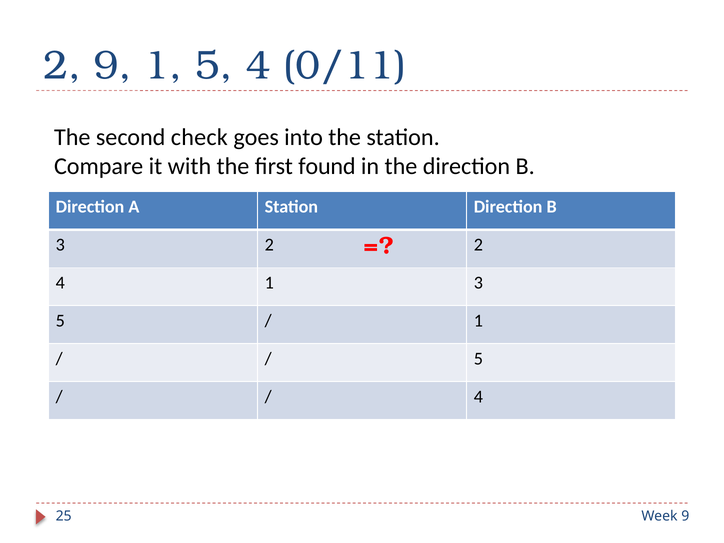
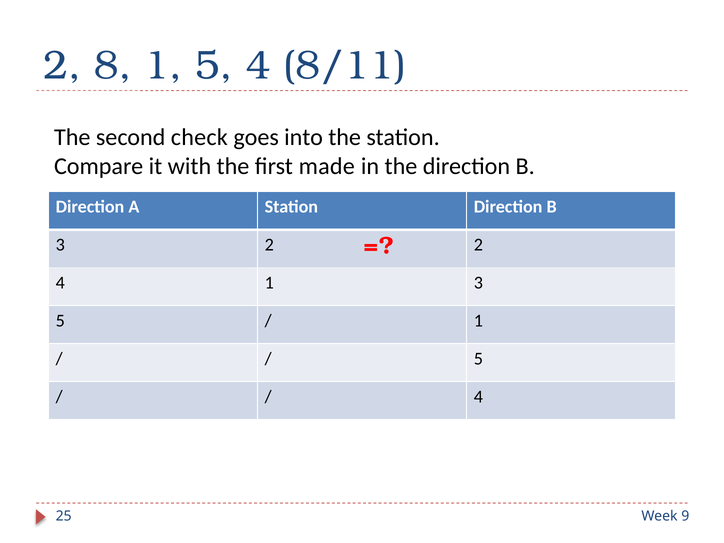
2 9: 9 -> 8
0/11: 0/11 -> 8/11
found: found -> made
